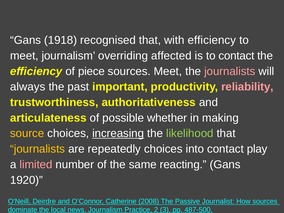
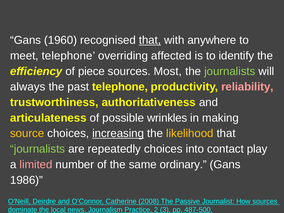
1918: 1918 -> 1960
that at (150, 40) underline: none -> present
with efficiency: efficiency -> anywhere
meet journalism: journalism -> telephone
to contact: contact -> identify
sources Meet: Meet -> Most
journalists at (230, 71) colour: pink -> light green
past important: important -> telephone
whether: whether -> wrinkles
likelihood colour: light green -> yellow
journalists at (38, 149) colour: yellow -> light green
reacting: reacting -> ordinary
1920: 1920 -> 1986
